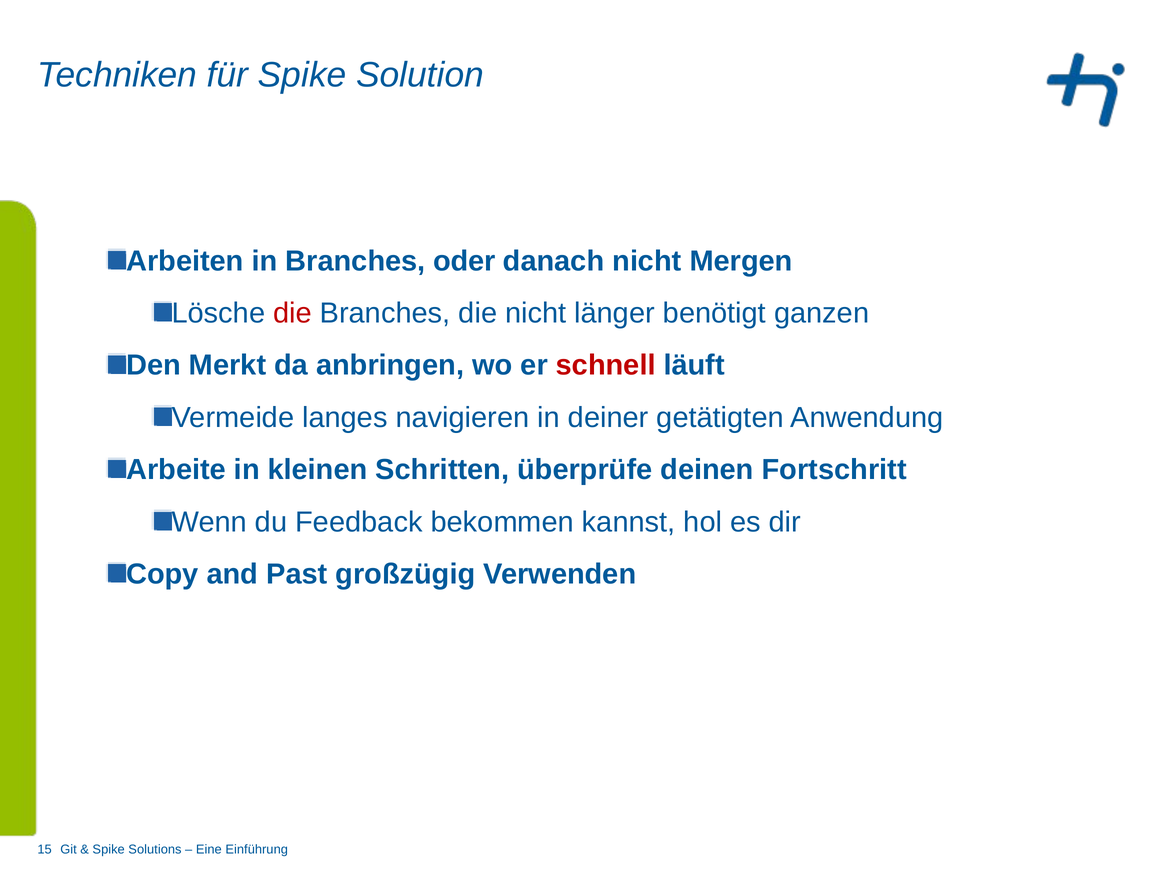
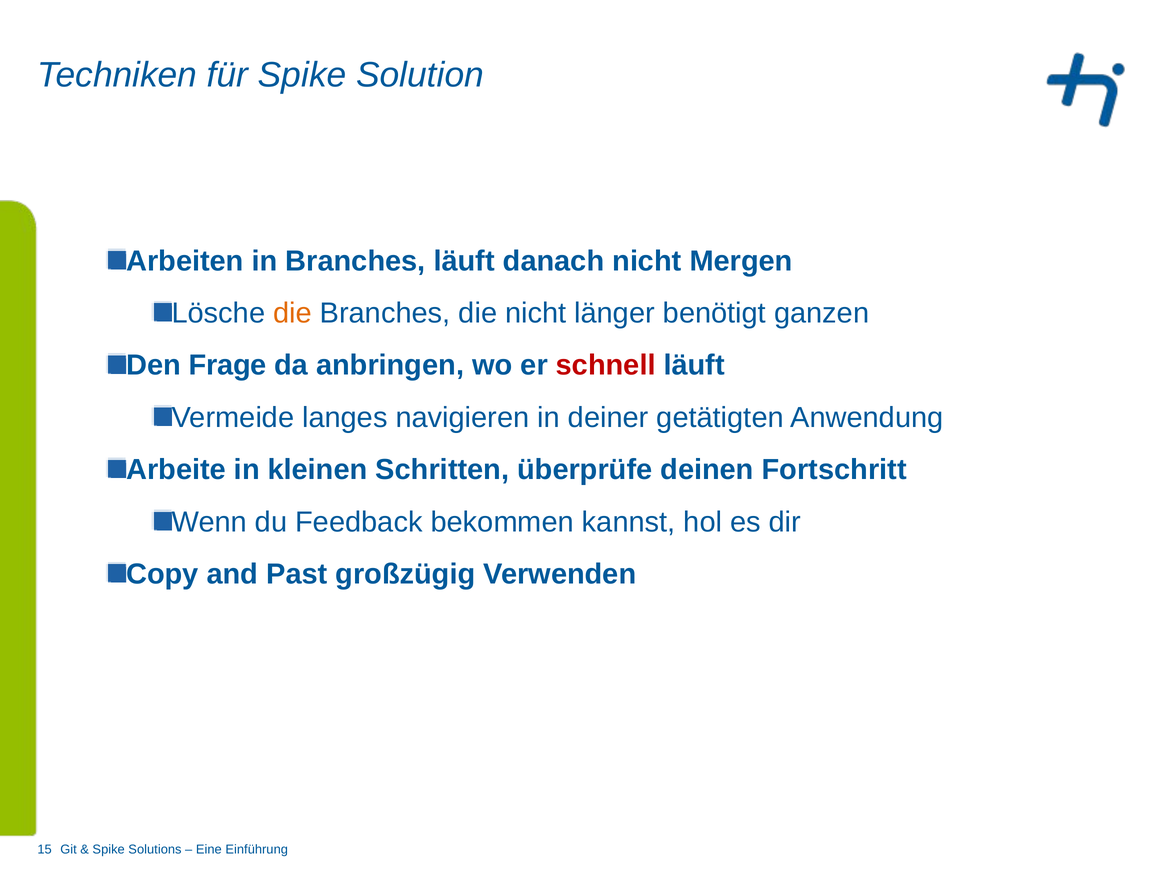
Branches oder: oder -> läuft
die at (293, 313) colour: red -> orange
Merkt: Merkt -> Frage
